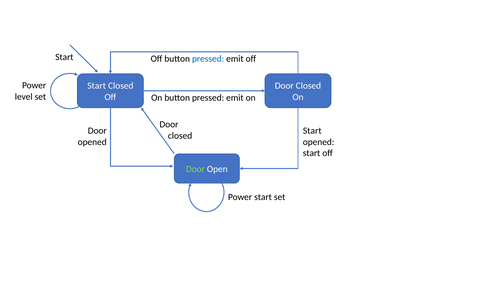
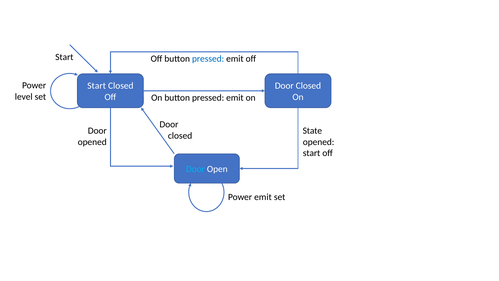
Start at (312, 131): Start -> State
Door at (195, 169) colour: light green -> light blue
Power start: start -> emit
